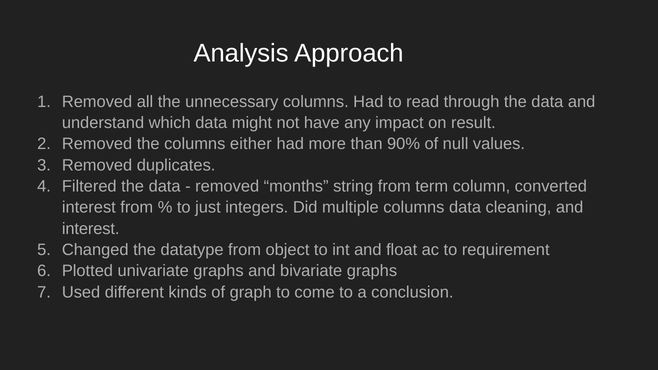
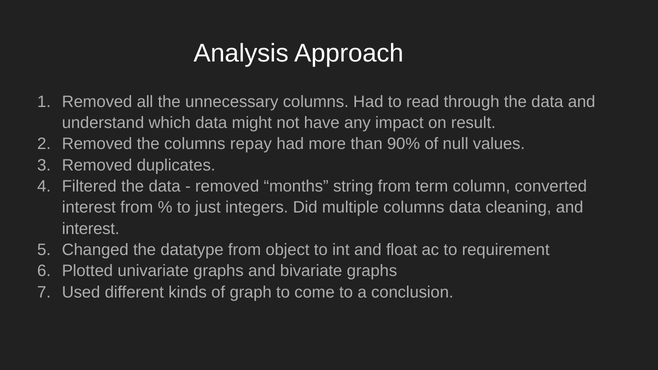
either: either -> repay
